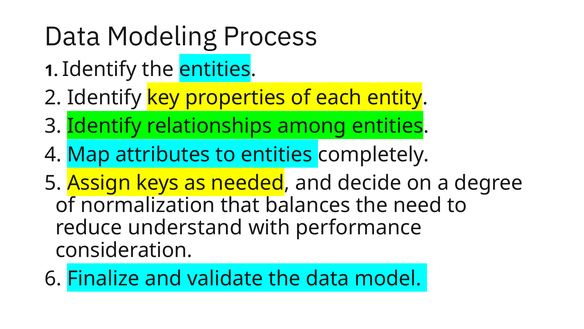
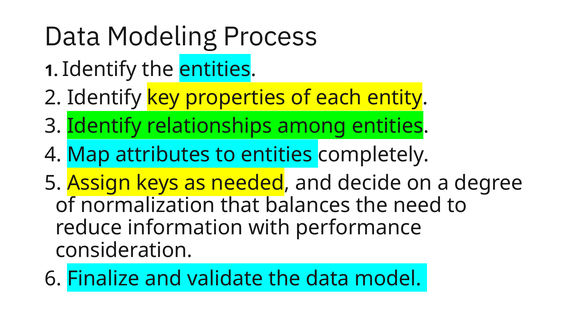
understand: understand -> information
